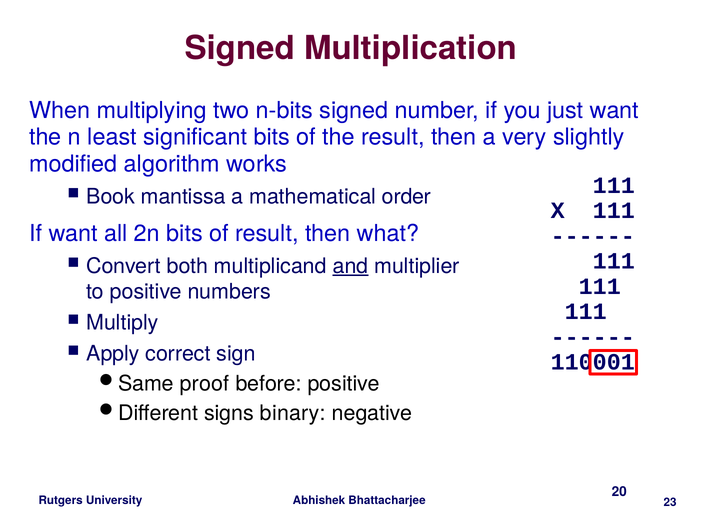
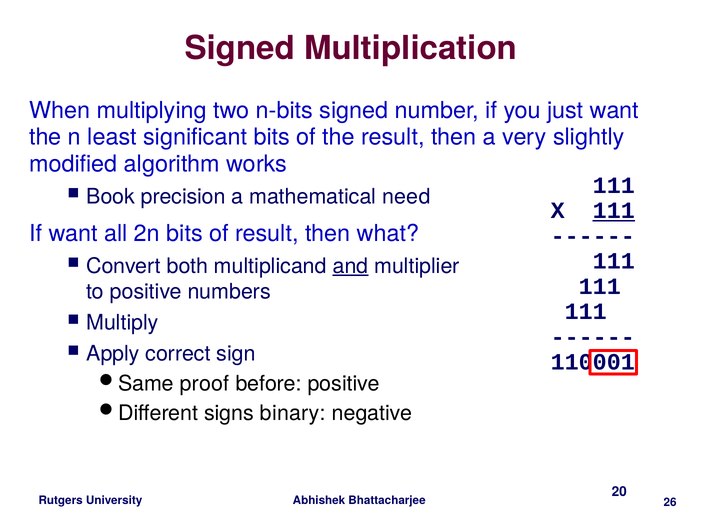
mantissa: mantissa -> precision
order: order -> need
111 at (614, 211) underline: none -> present
23: 23 -> 26
